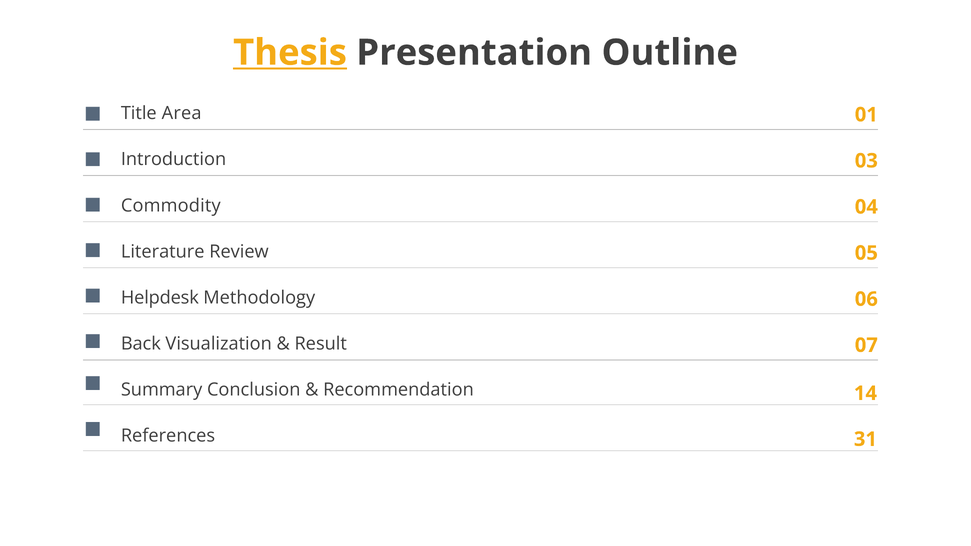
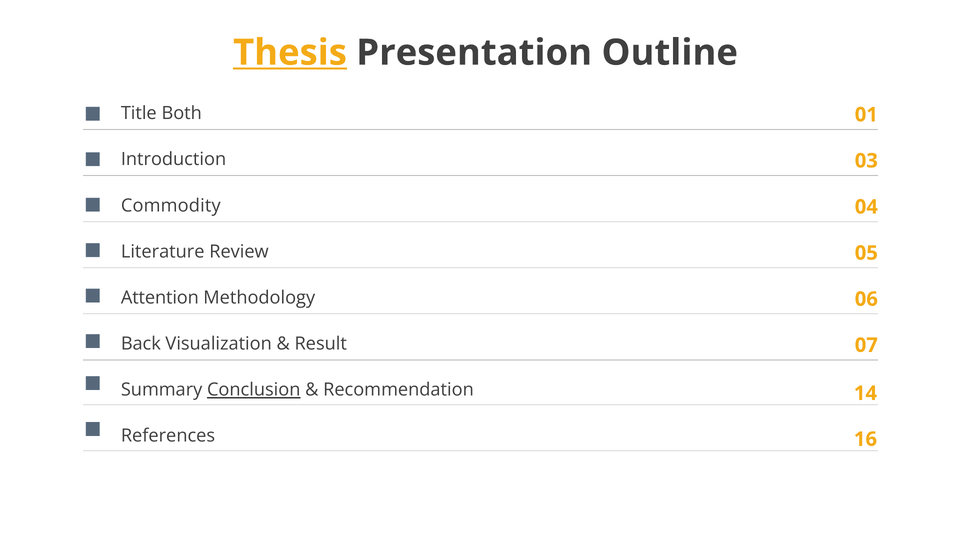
Area: Area -> Both
Helpdesk: Helpdesk -> Attention
Conclusion underline: none -> present
31: 31 -> 16
